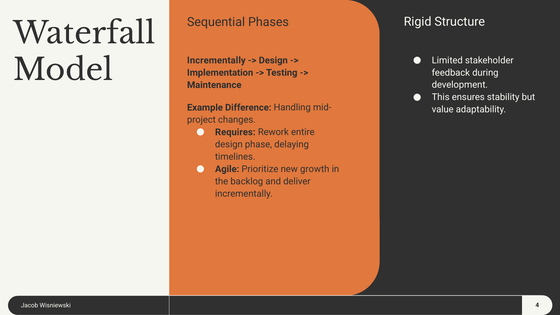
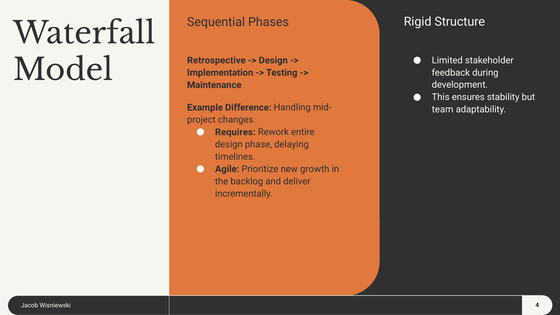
Incrementally at (216, 60): Incrementally -> Retrospective
value: value -> team
